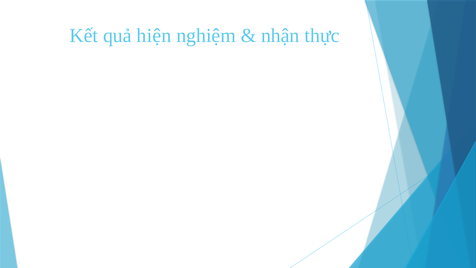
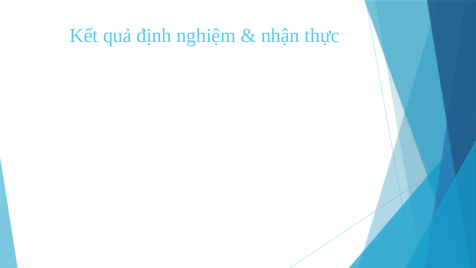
hiện: hiện -> định
